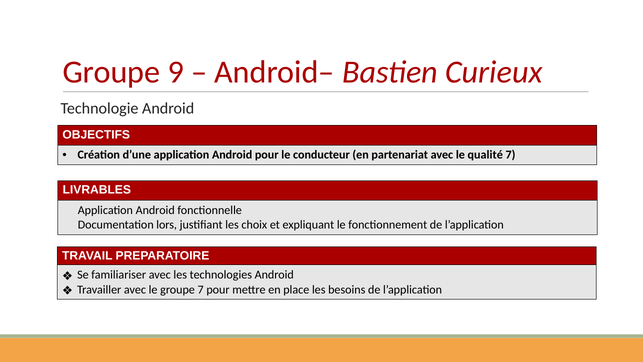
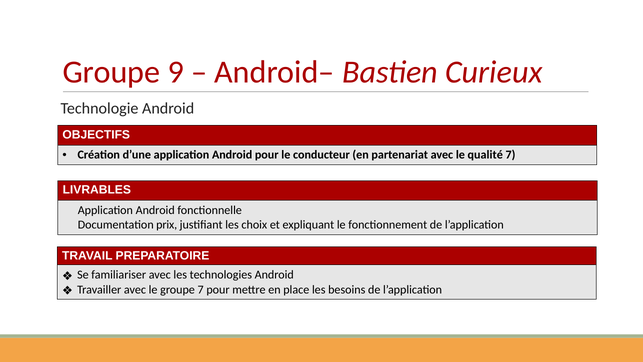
lors: lors -> prix
